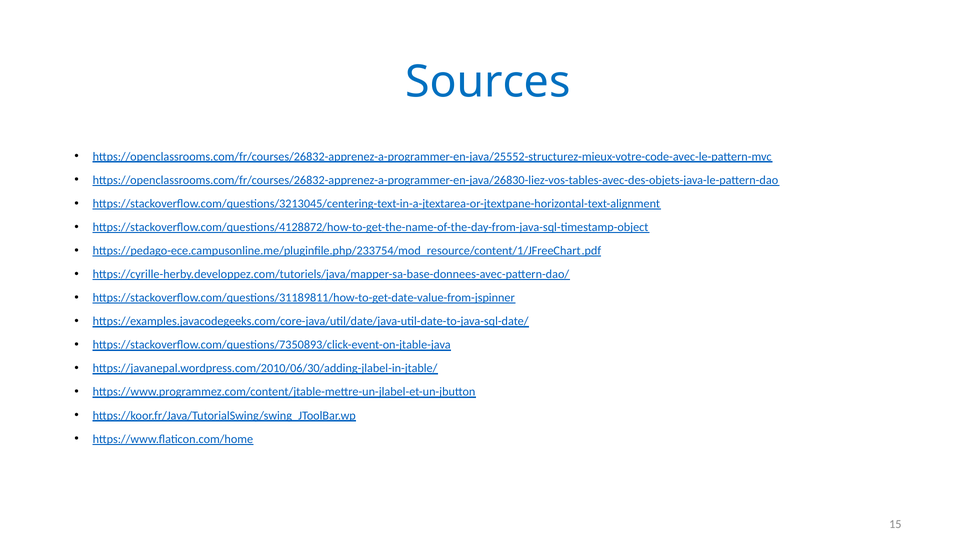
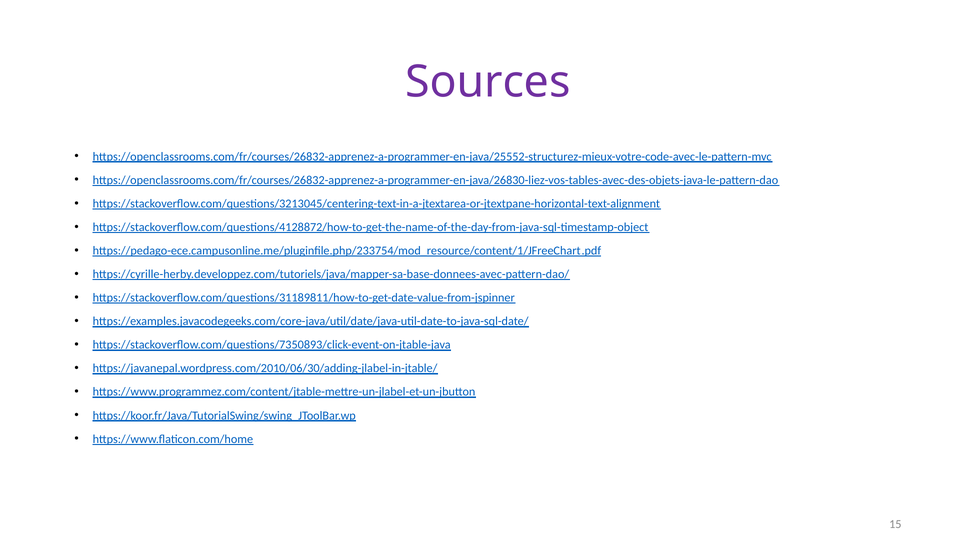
Sources colour: blue -> purple
